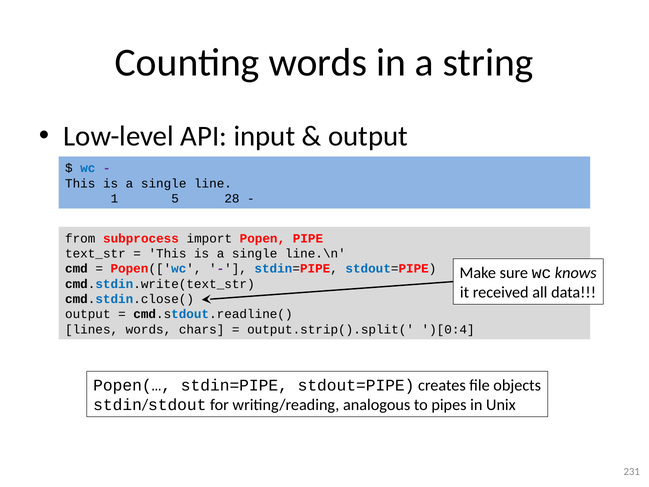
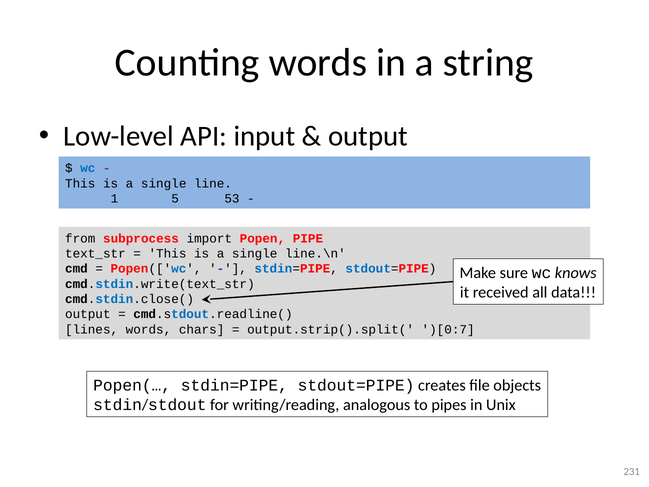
28: 28 -> 53
)[0:4: )[0:4 -> )[0:7
